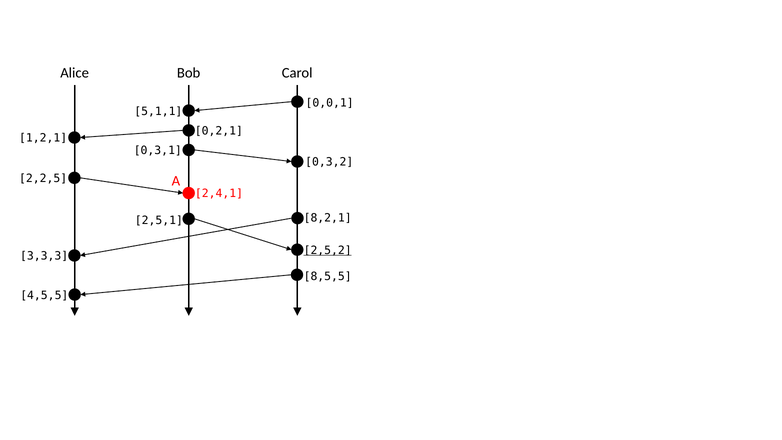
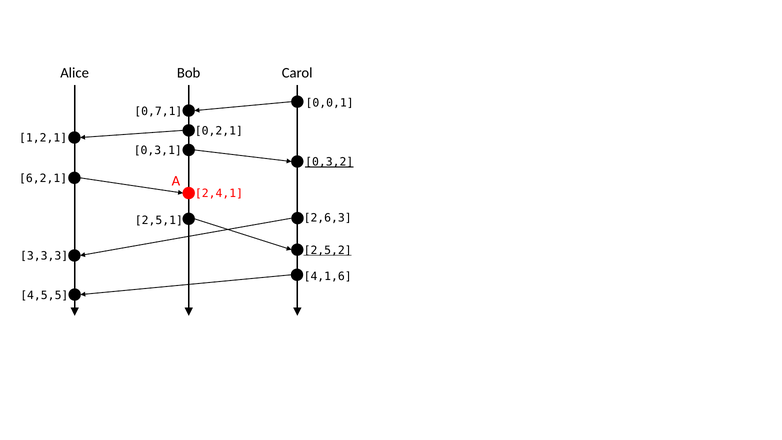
5,1,1: 5,1,1 -> 0,7,1
0,3,2 underline: none -> present
2,2,5: 2,2,5 -> 6,2,1
8,2,1: 8,2,1 -> 2,6,3
8,5,5: 8,5,5 -> 4,1,6
